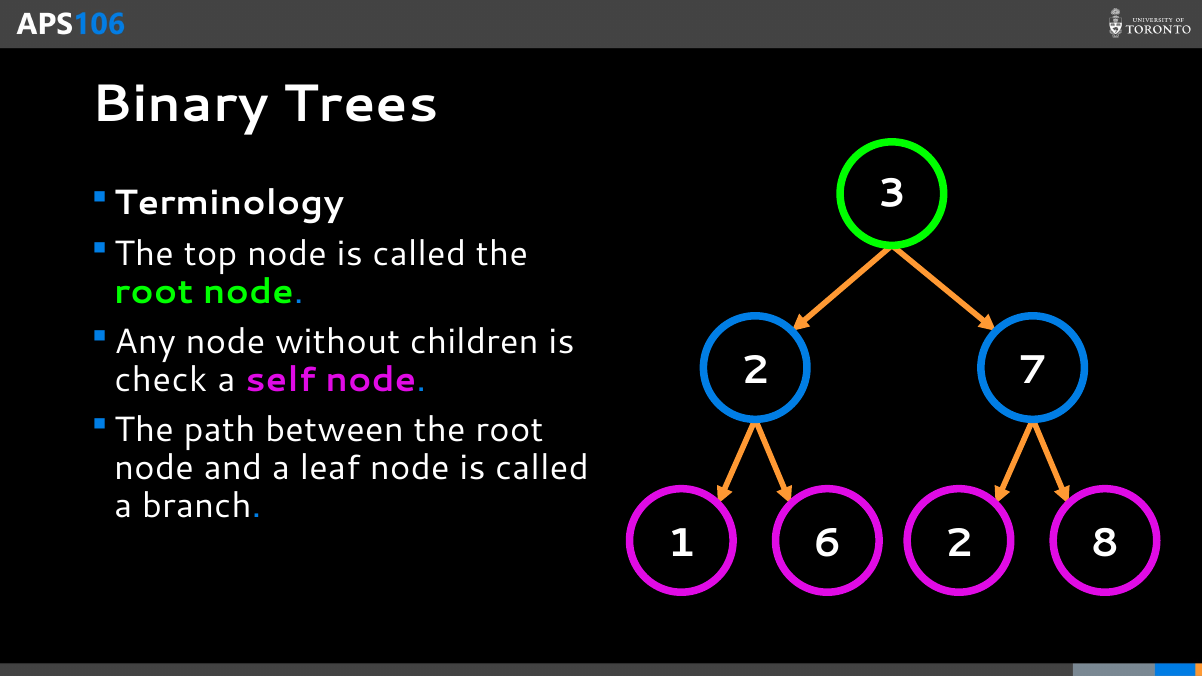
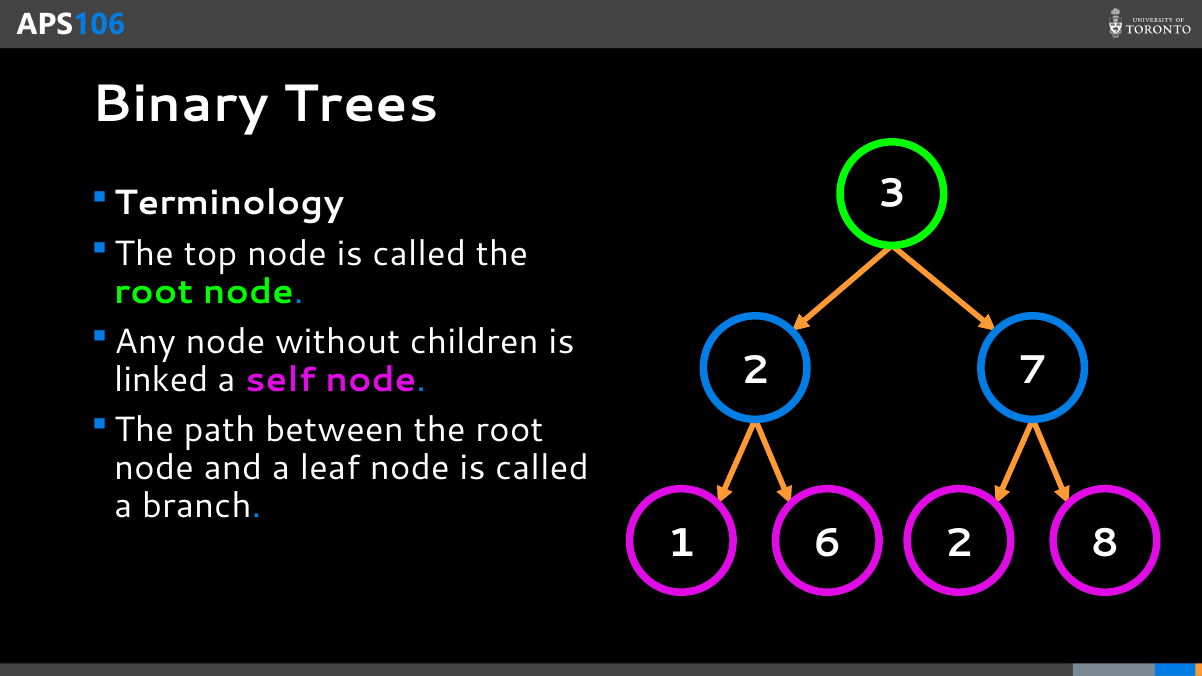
check: check -> linked
